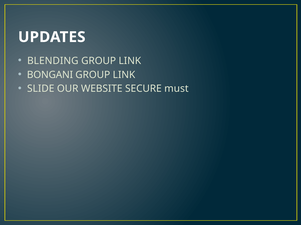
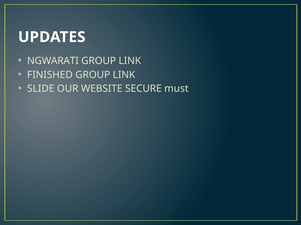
BLENDING: BLENDING -> NGWARATI
BONGANI: BONGANI -> FINISHED
